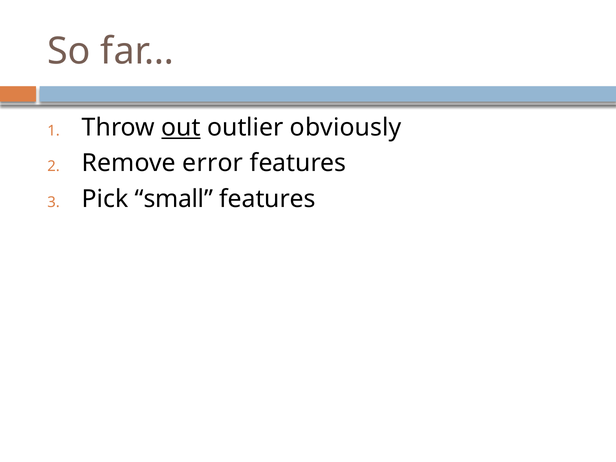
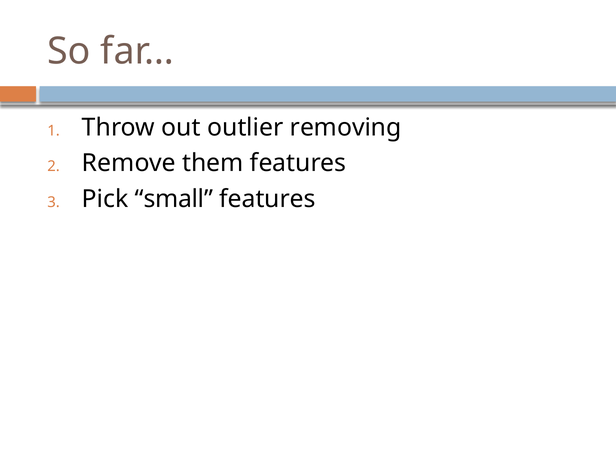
out underline: present -> none
obviously: obviously -> removing
error: error -> them
